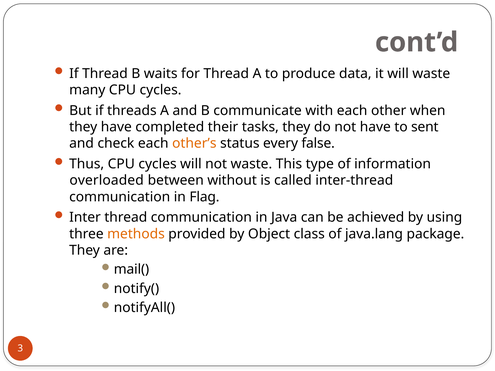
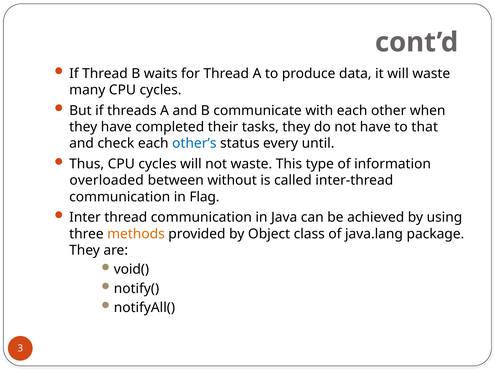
sent: sent -> that
other’s colour: orange -> blue
false: false -> until
mail(: mail( -> void(
